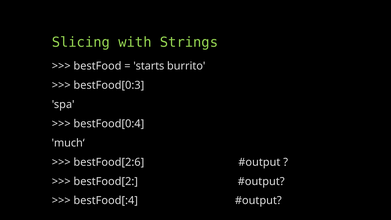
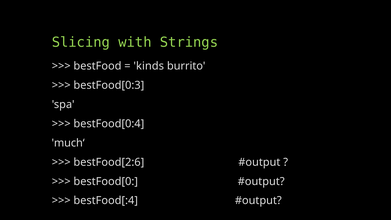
starts: starts -> kinds
bestFood[2: bestFood[2 -> bestFood[0
